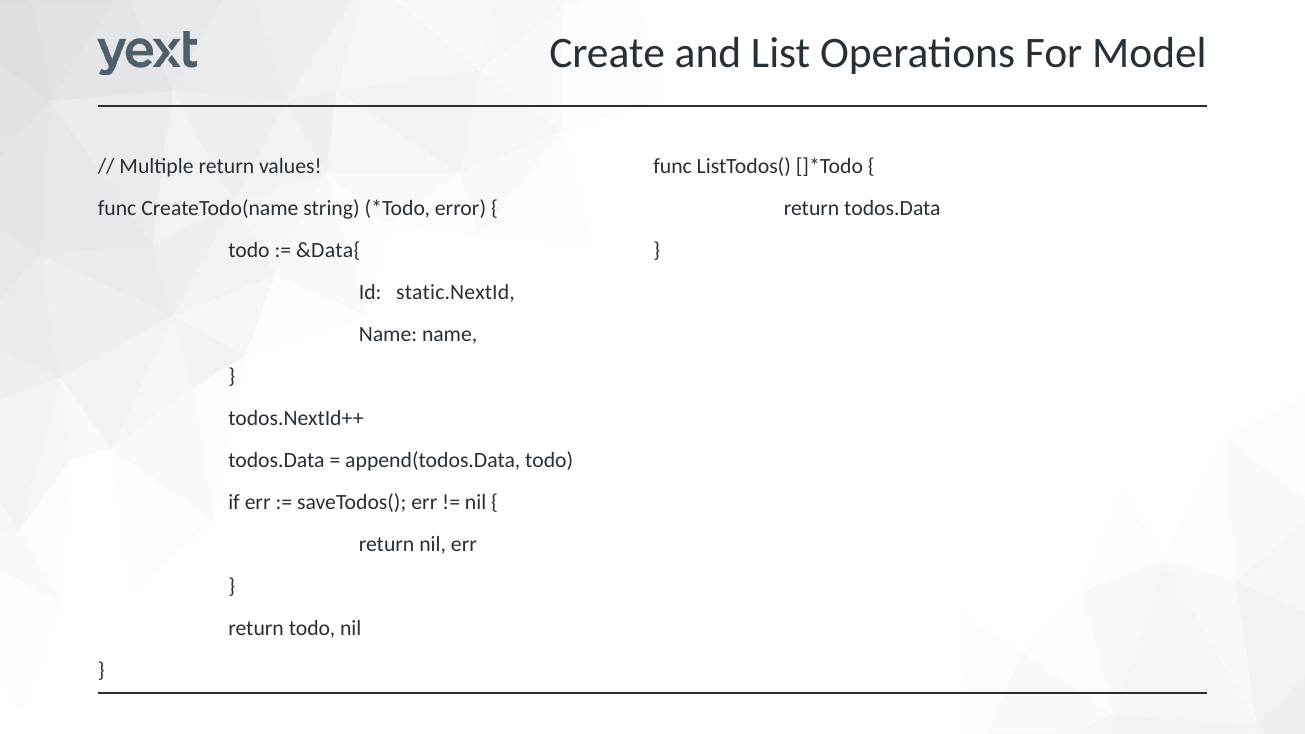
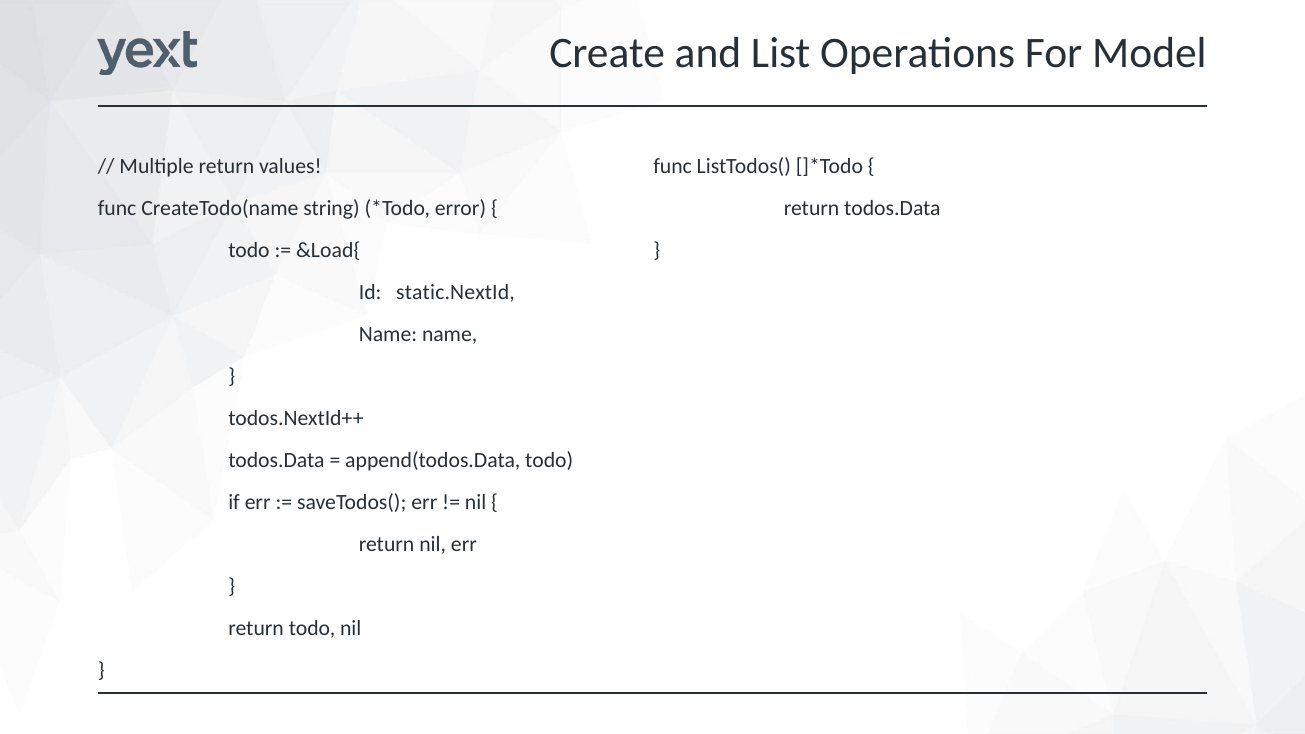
&Data{: &Data{ -> &Load{
